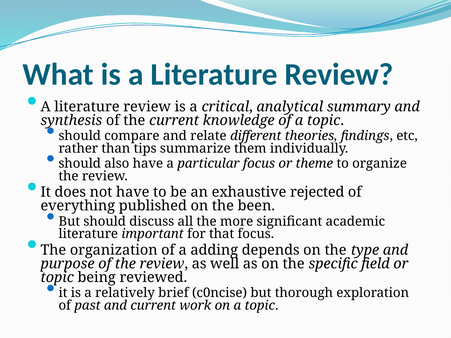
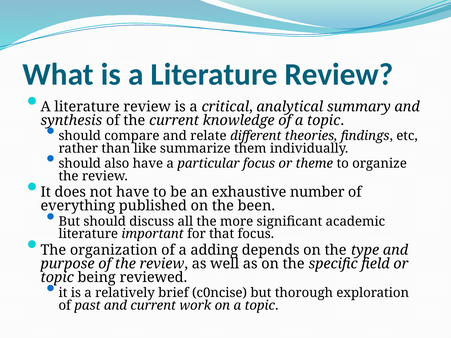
tips: tips -> like
rejected: rejected -> number
